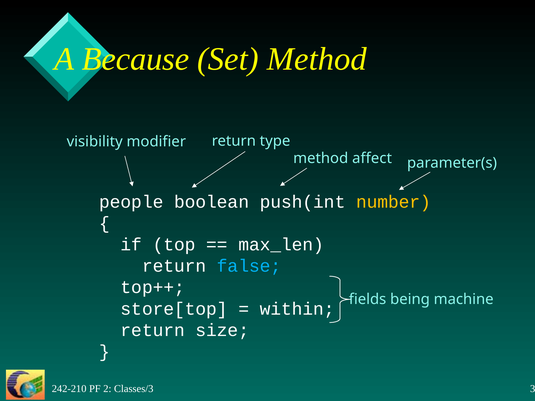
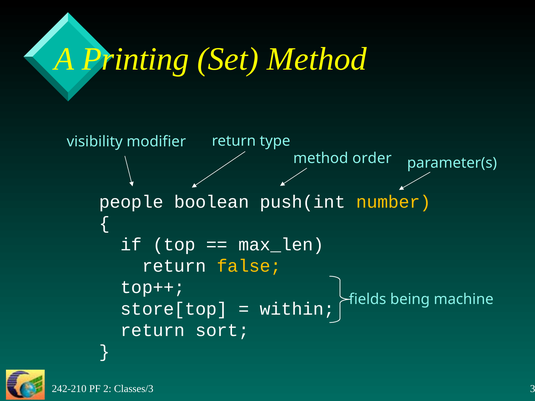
Because: Because -> Printing
affect: affect -> order
false colour: light blue -> yellow
size: size -> sort
